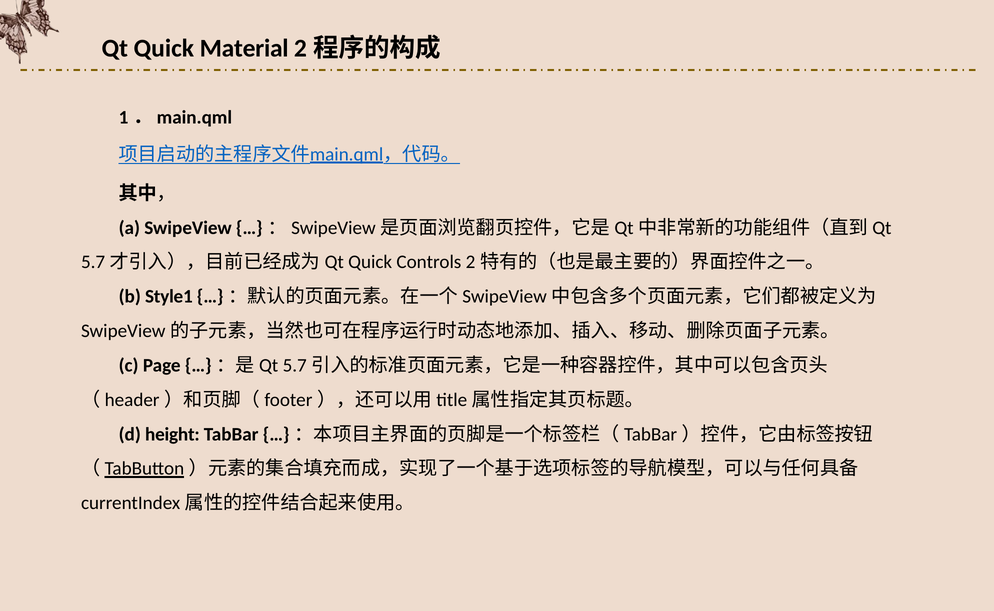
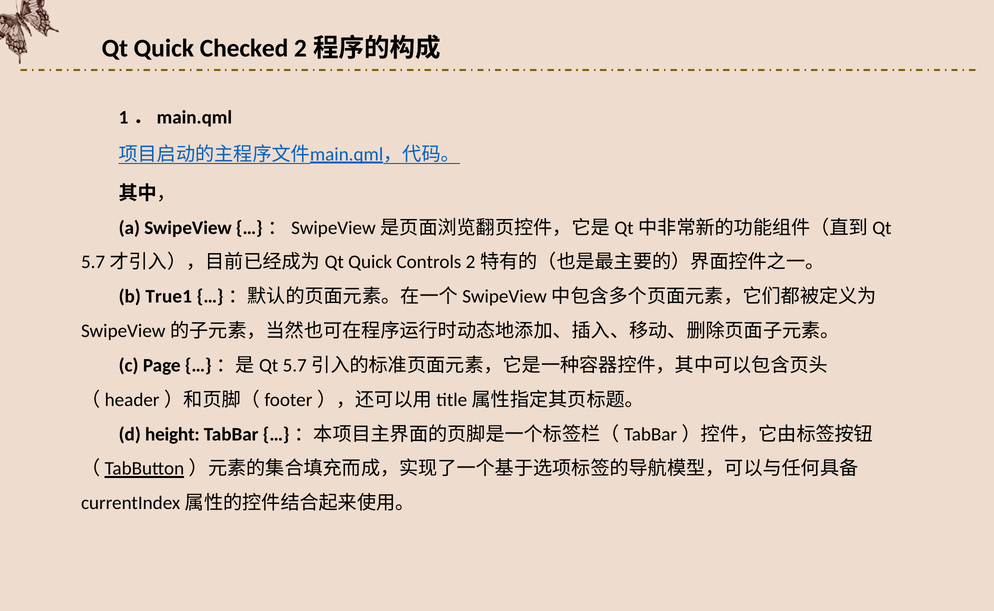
Material: Material -> Checked
Style1: Style1 -> True1
